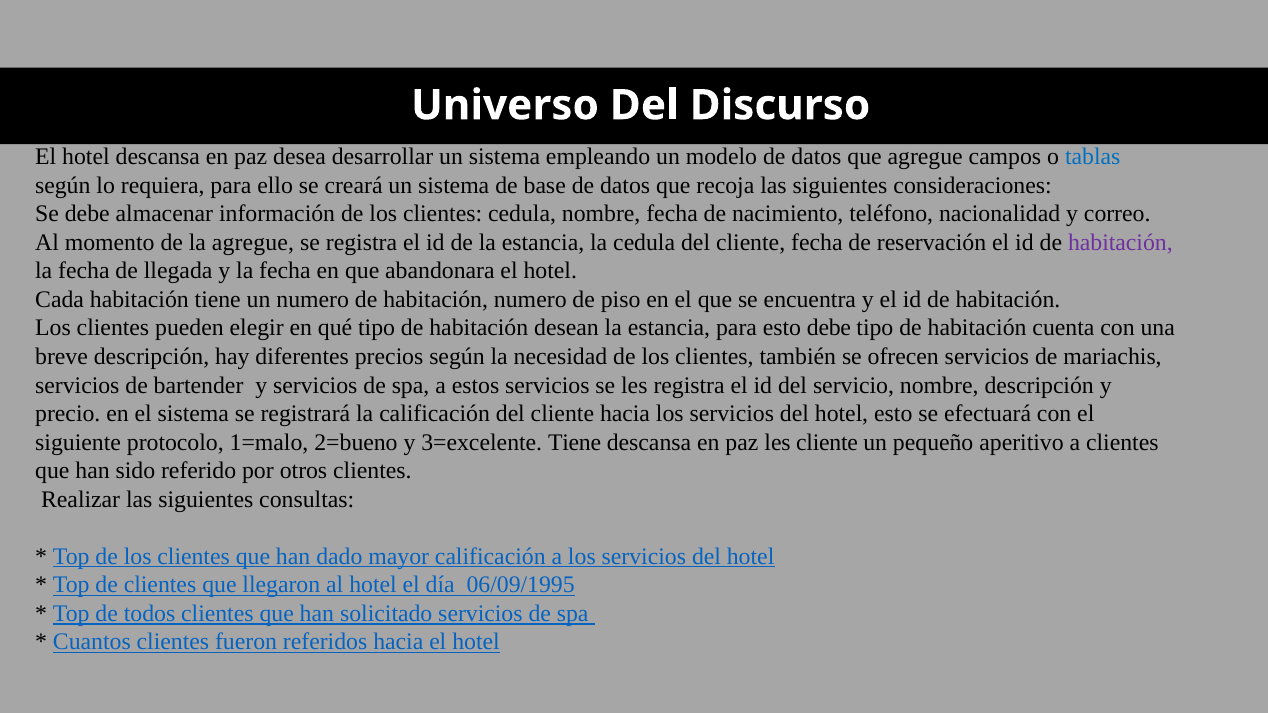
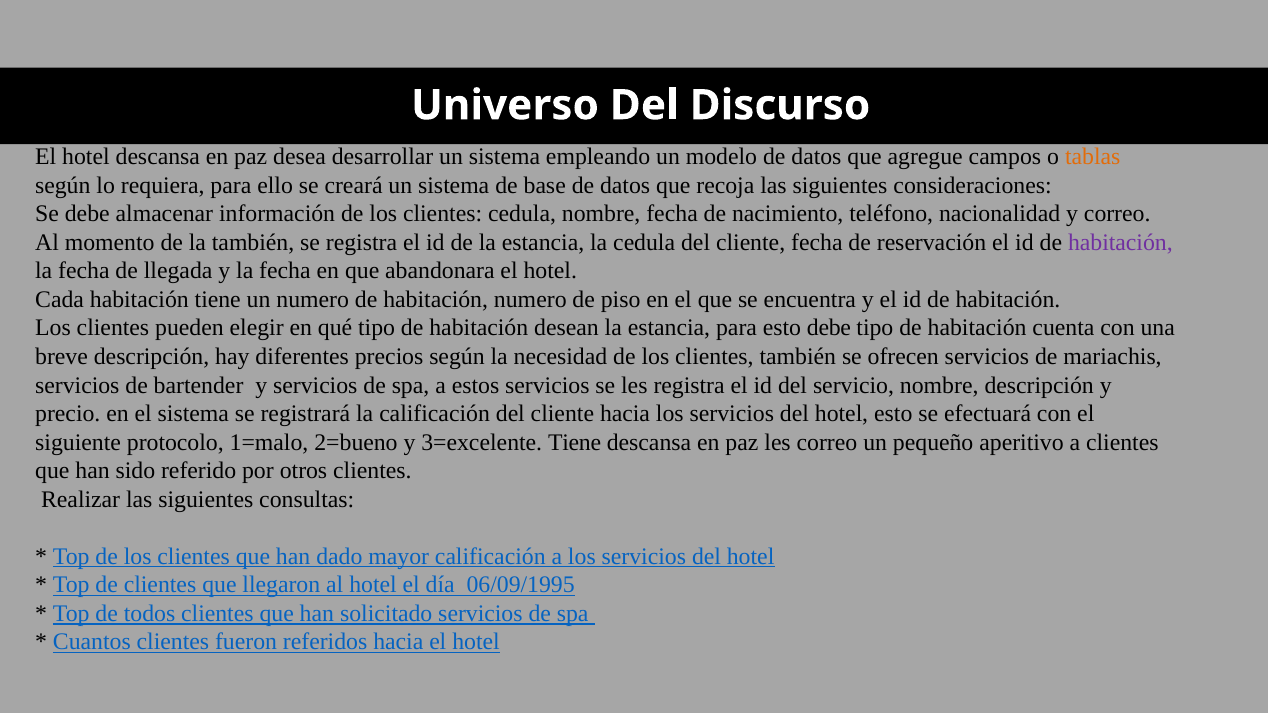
tablas colour: blue -> orange
la agregue: agregue -> también
les cliente: cliente -> correo
